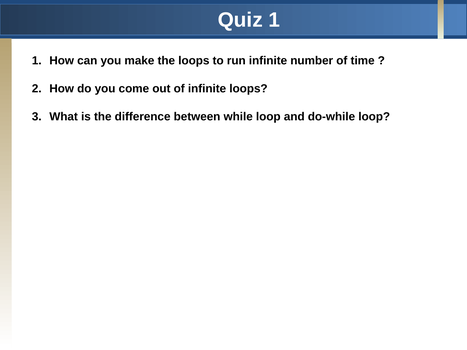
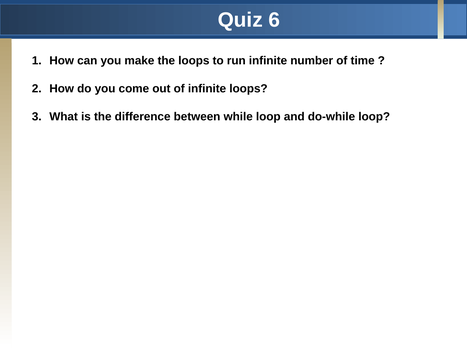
Quiz 1: 1 -> 6
